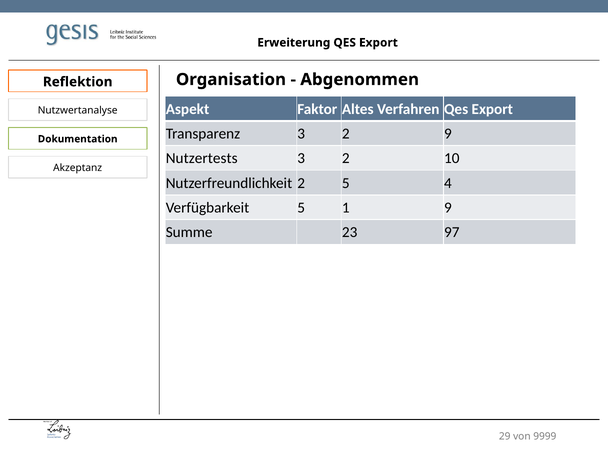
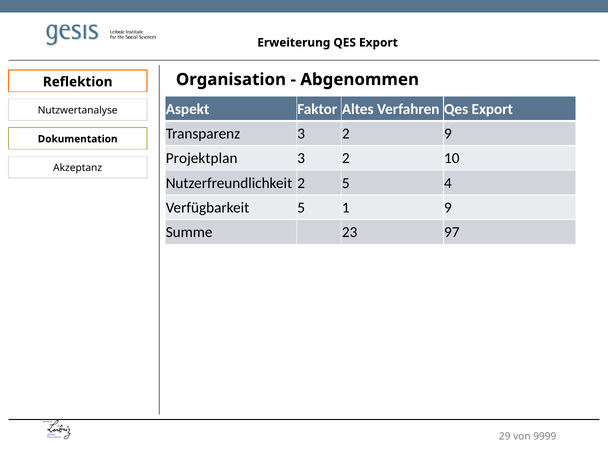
Nutzertests: Nutzertests -> Projektplan
